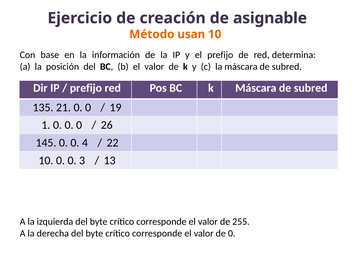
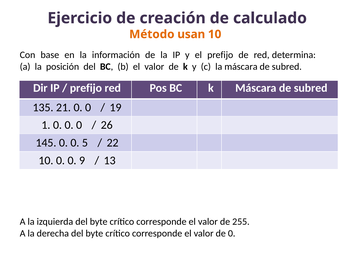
asignable: asignable -> calculado
4: 4 -> 5
3: 3 -> 9
